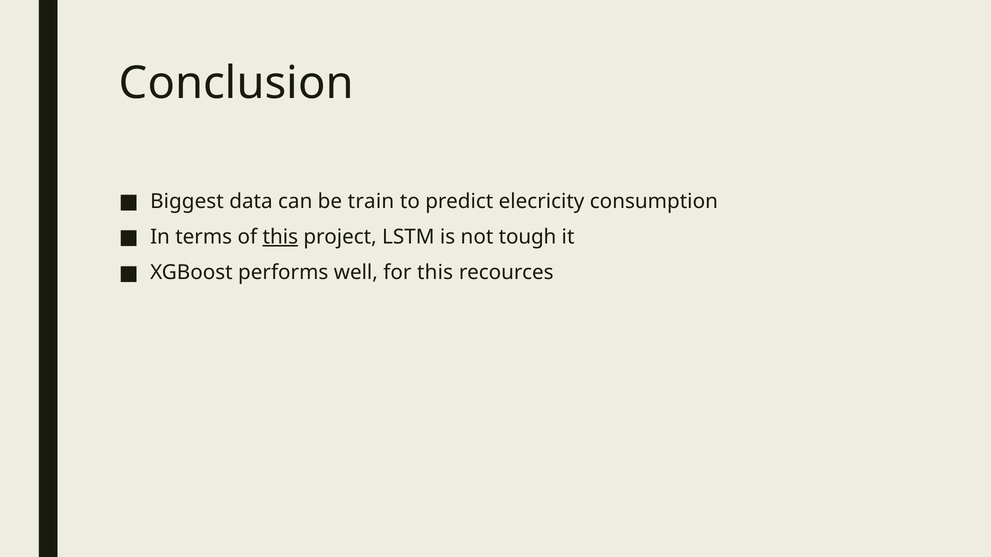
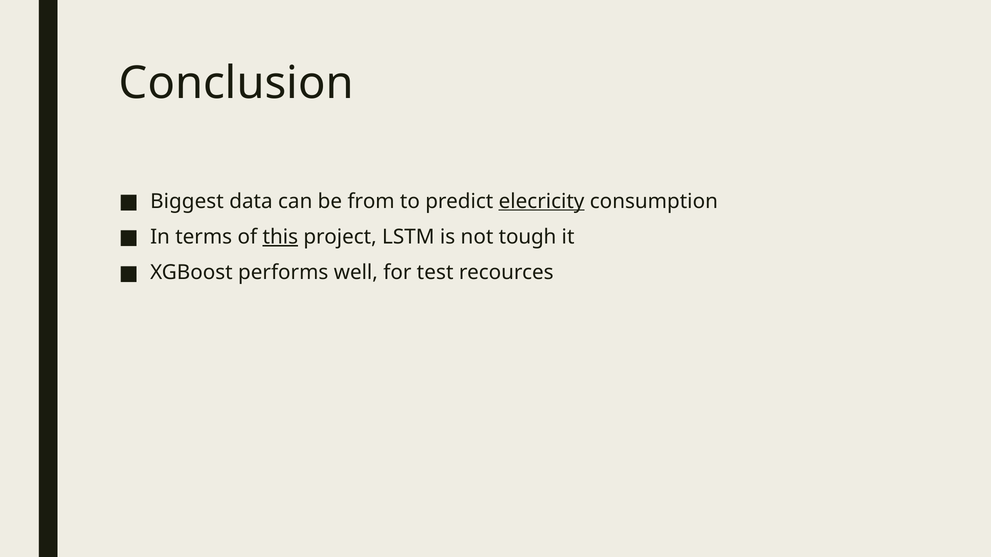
train: train -> from
elecricity underline: none -> present
for this: this -> test
